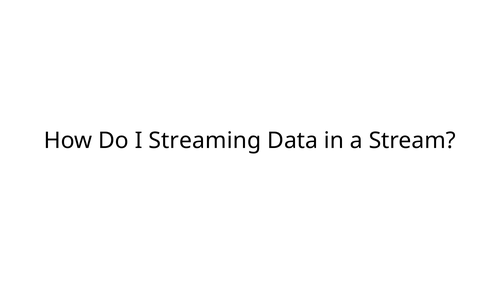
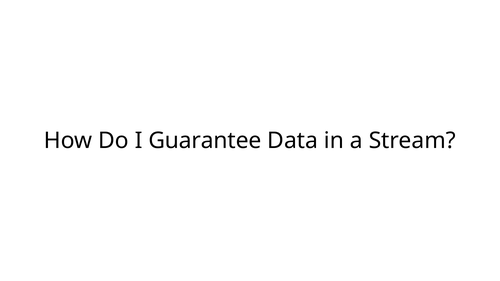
Streaming: Streaming -> Guarantee
